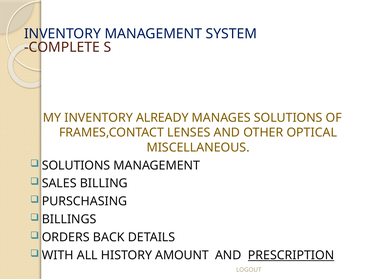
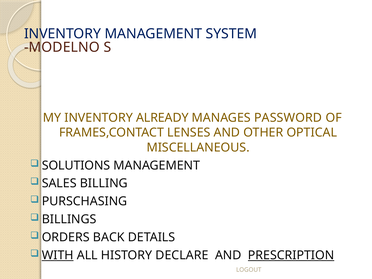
COMPLETE: COMPLETE -> MODELNO
MANAGES SOLUTIONS: SOLUTIONS -> PASSWORD
WITH underline: none -> present
AMOUNT: AMOUNT -> DECLARE
